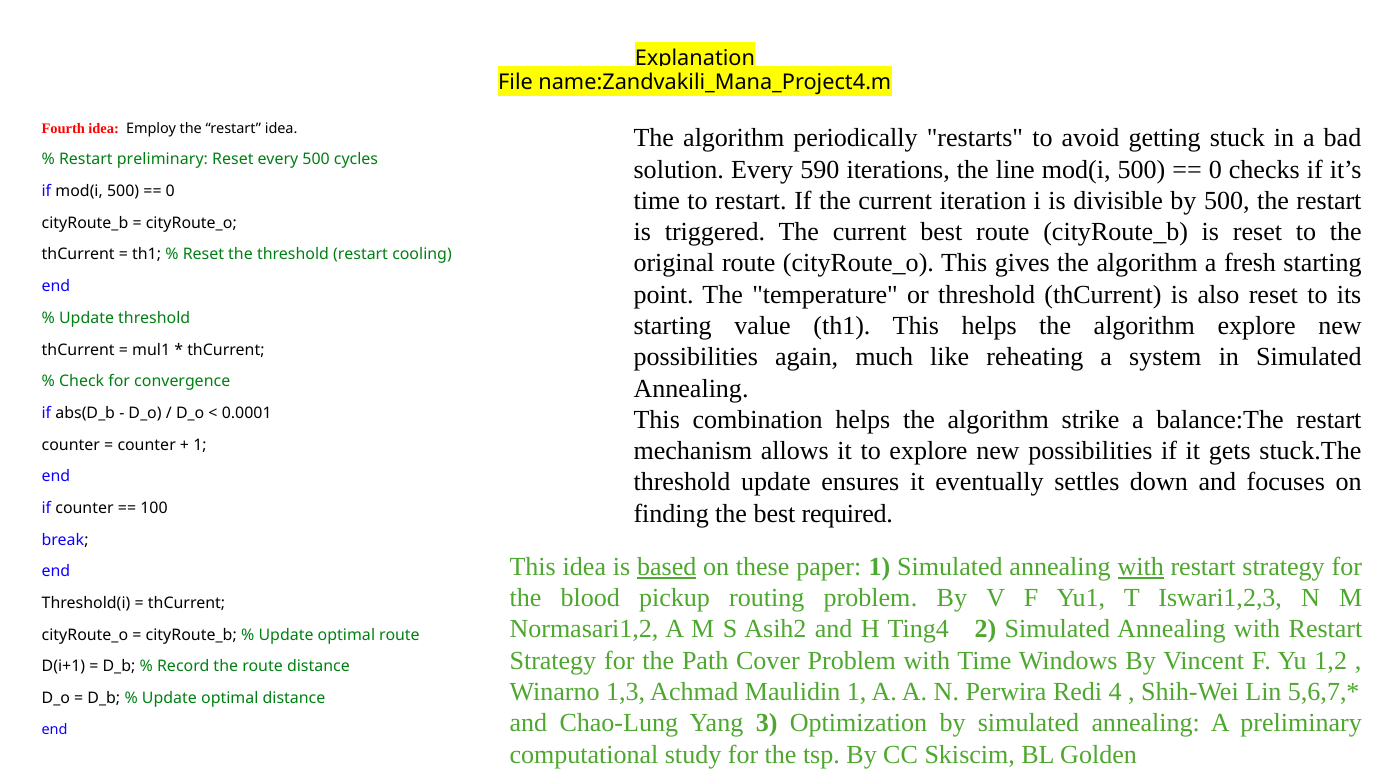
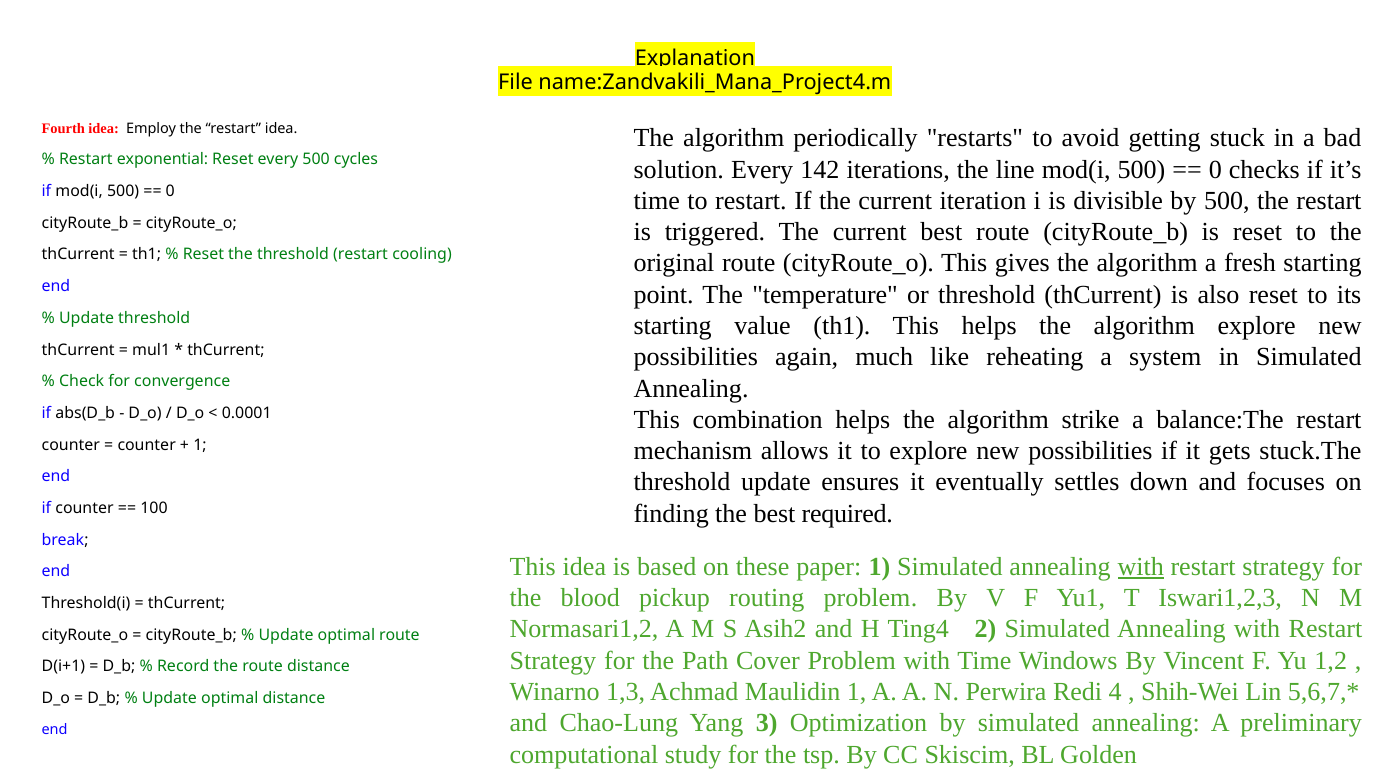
Restart preliminary: preliminary -> exponential
590: 590 -> 142
based underline: present -> none
